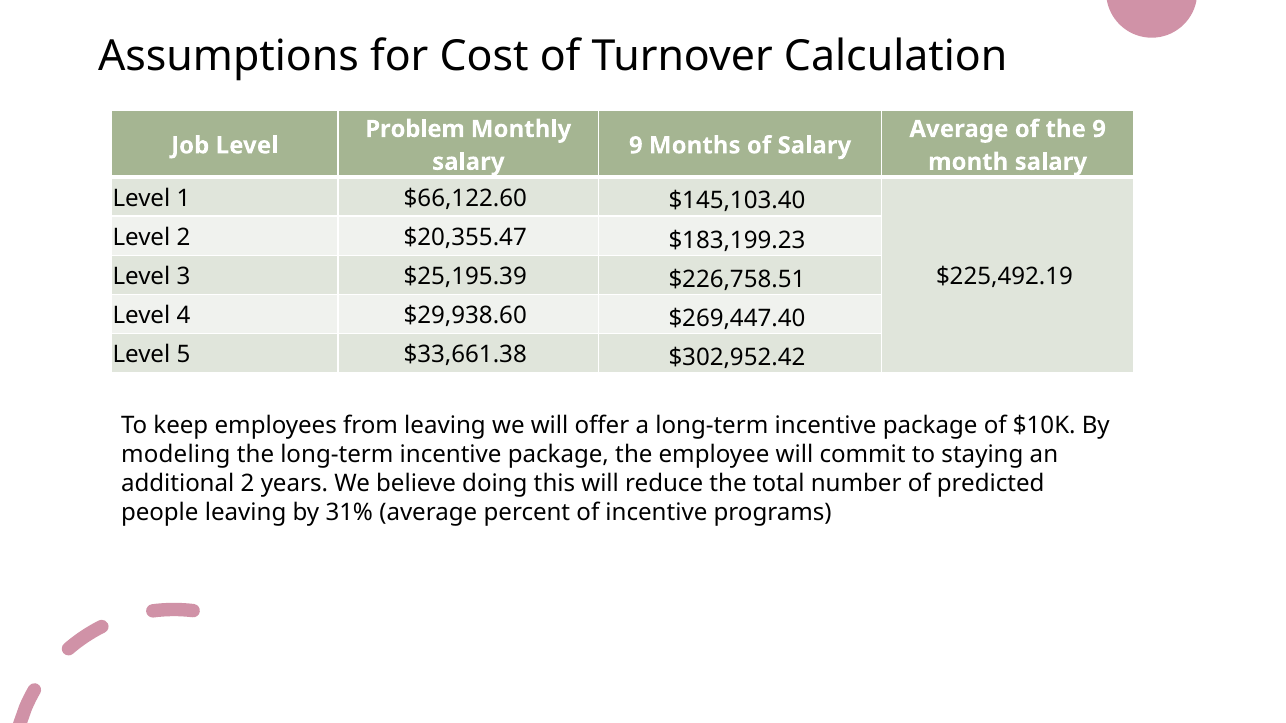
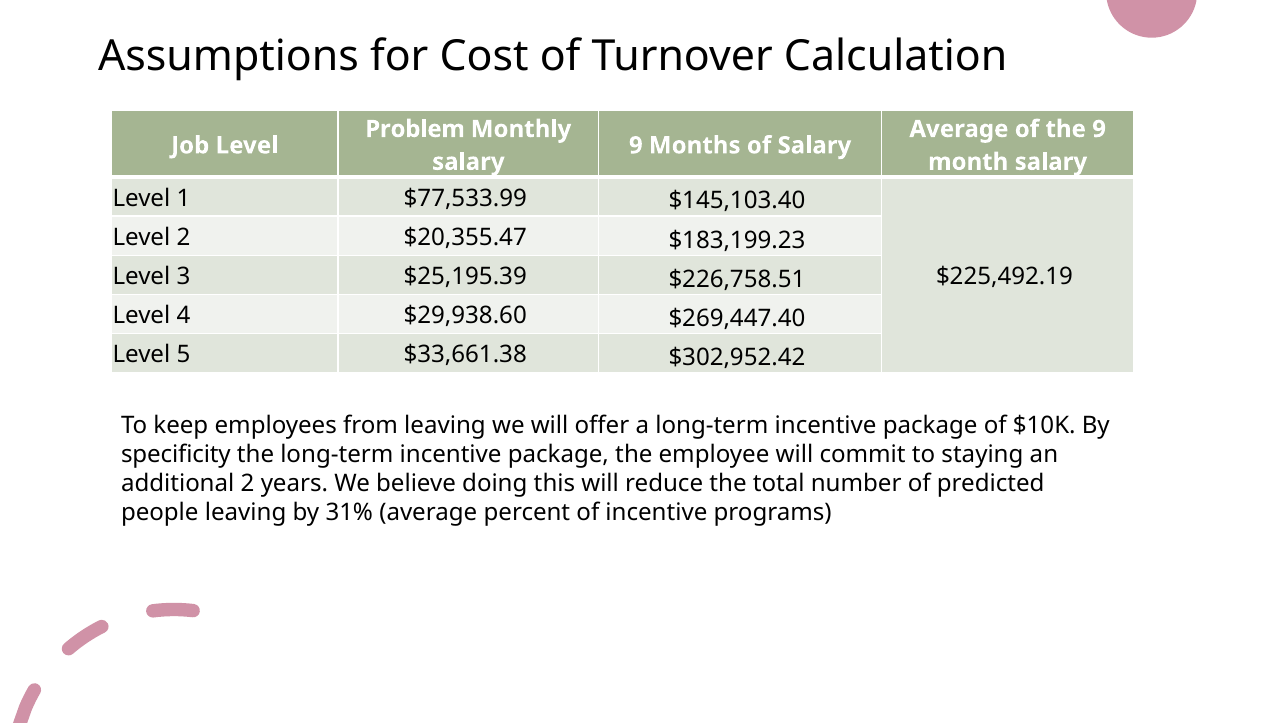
$66,122.60: $66,122.60 -> $77,533.99
modeling: modeling -> specificity
